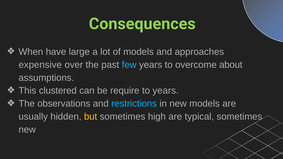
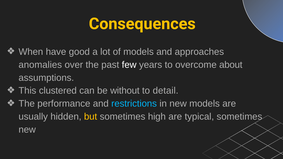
Consequences colour: light green -> yellow
large: large -> good
expensive: expensive -> anomalies
few colour: light blue -> white
require: require -> without
to years: years -> detail
observations: observations -> performance
